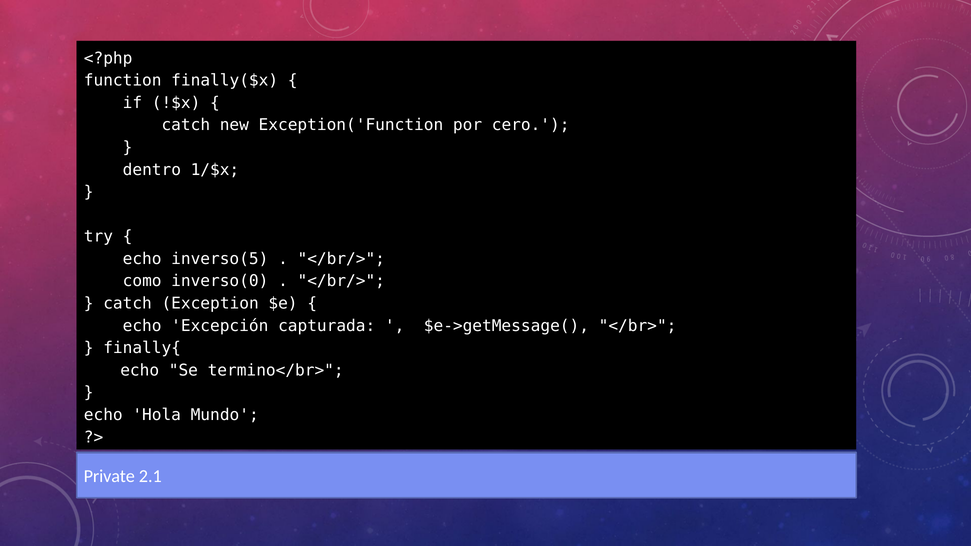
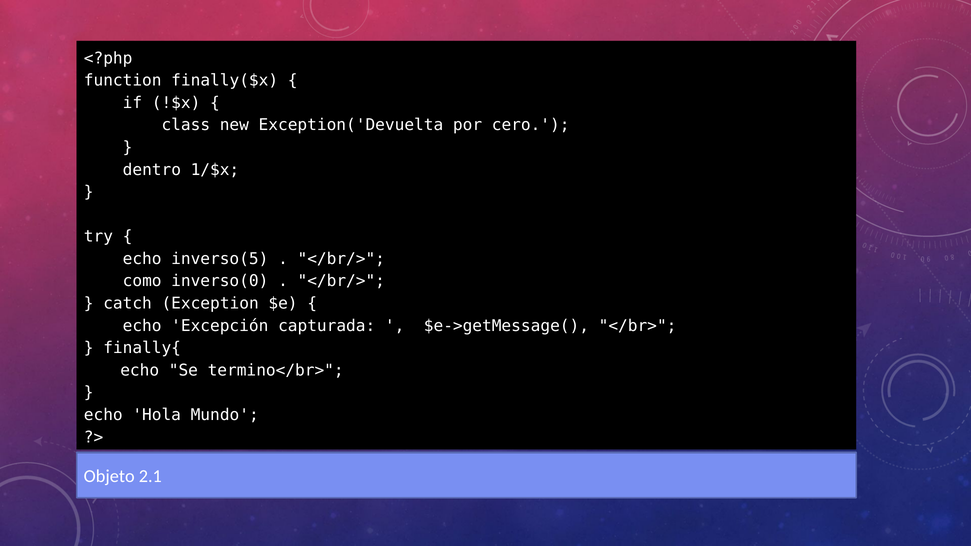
catch at (186, 125): catch -> class
Exception('Function: Exception('Function -> Exception('Devuelta
Private: Private -> Objeto
